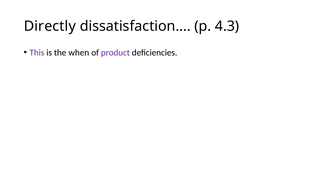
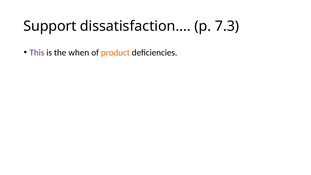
Directly: Directly -> Support
4.3: 4.3 -> 7.3
product colour: purple -> orange
